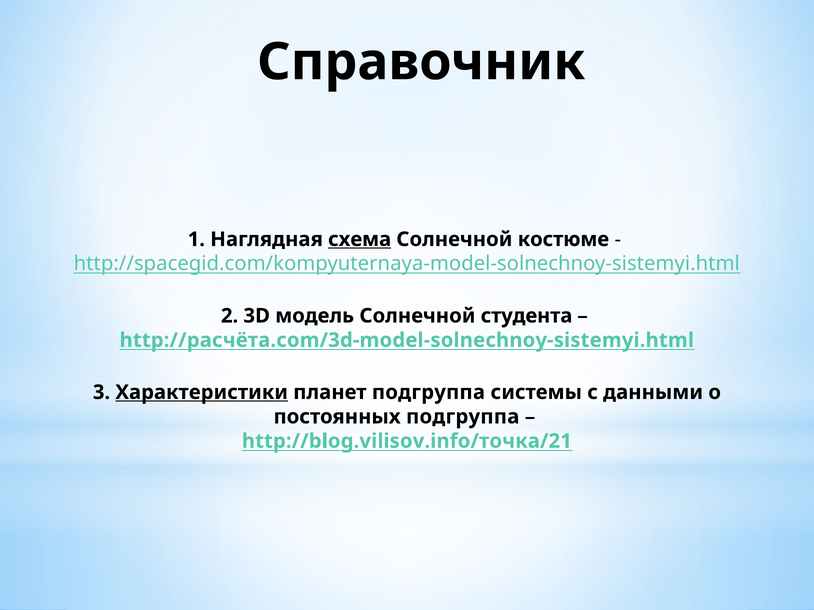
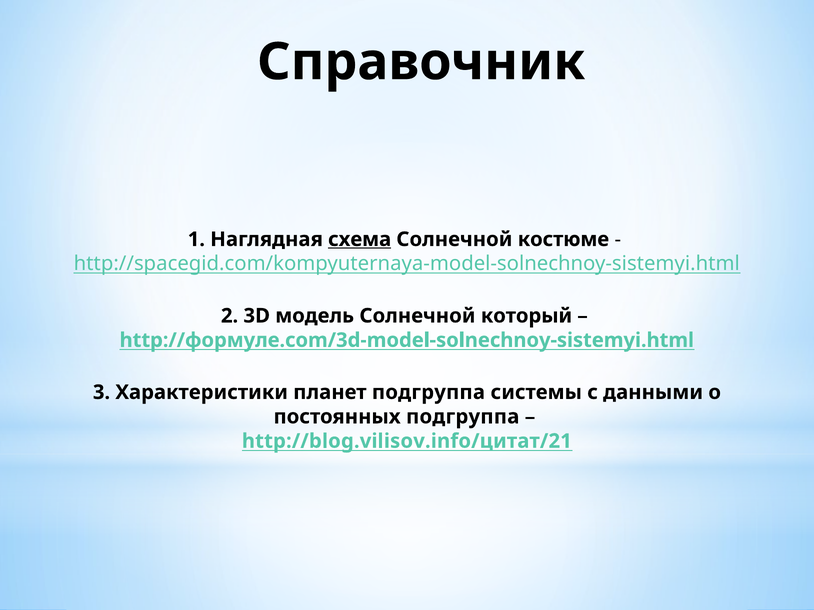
студента: студента -> который
http://расчёта.com/3d-model-solnechnoy-sistemyi.html: http://расчёта.com/3d-model-solnechnoy-sistemyi.html -> http://формуле.com/3d-model-solnechnoy-sistemyi.html
Характеристики underline: present -> none
http://blog.vilisov.info/точка/21: http://blog.vilisov.info/точка/21 -> http://blog.vilisov.info/цитат/21
